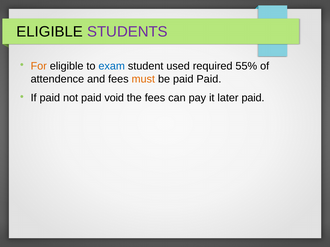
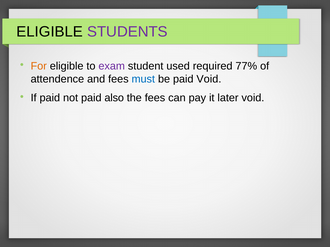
exam colour: blue -> purple
55%: 55% -> 77%
must colour: orange -> blue
paid Paid: Paid -> Void
void: void -> also
later paid: paid -> void
